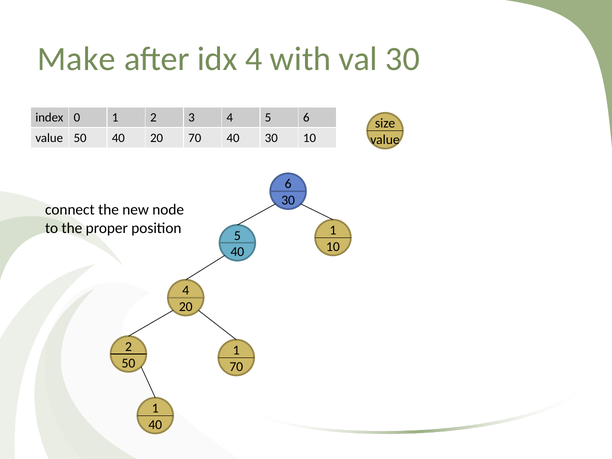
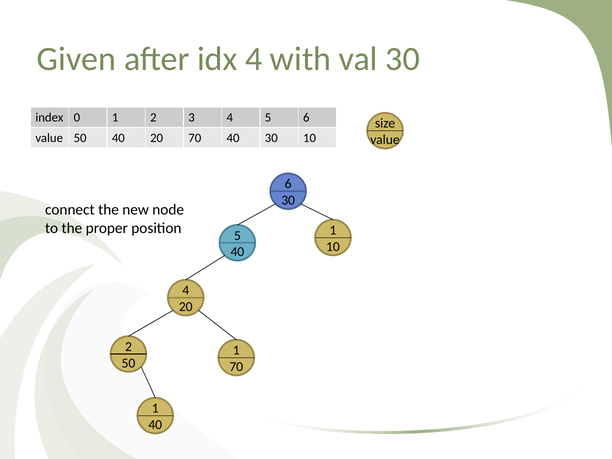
Make: Make -> Given
